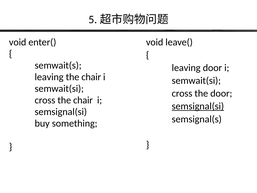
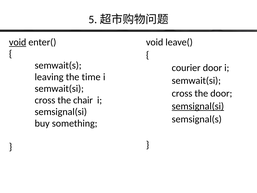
void at (18, 42) underline: none -> present
leaving at (186, 68): leaving -> courier
chair at (91, 77): chair -> time
